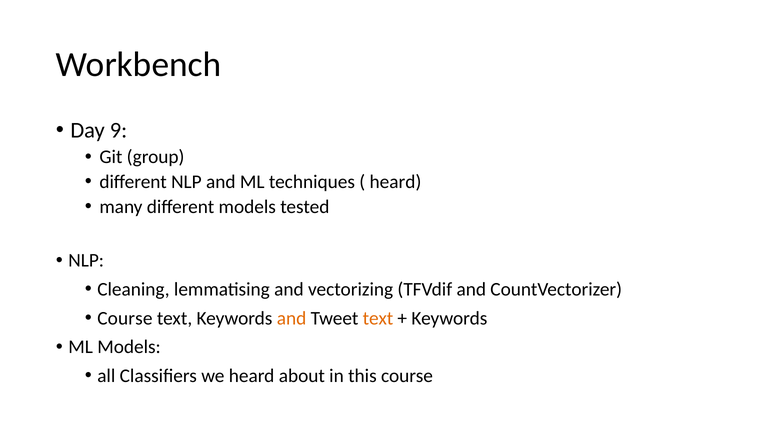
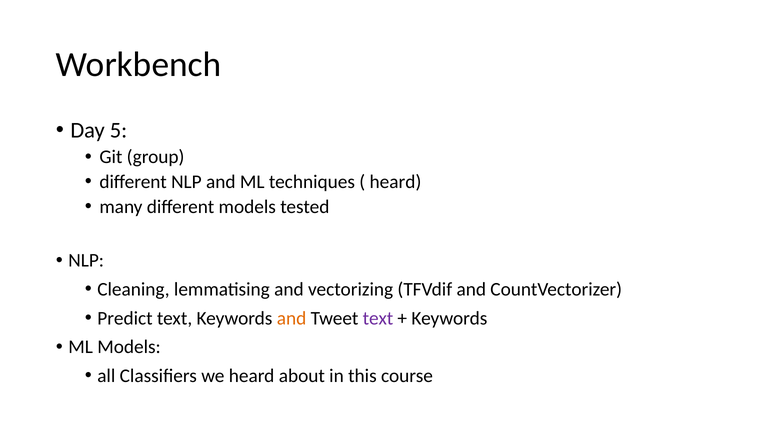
9: 9 -> 5
Course at (125, 318): Course -> Predict
text at (378, 318) colour: orange -> purple
